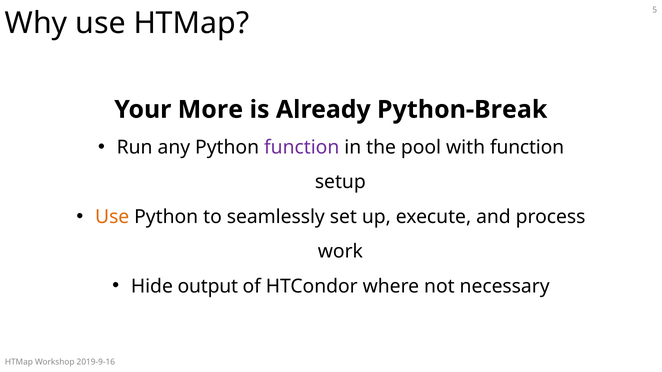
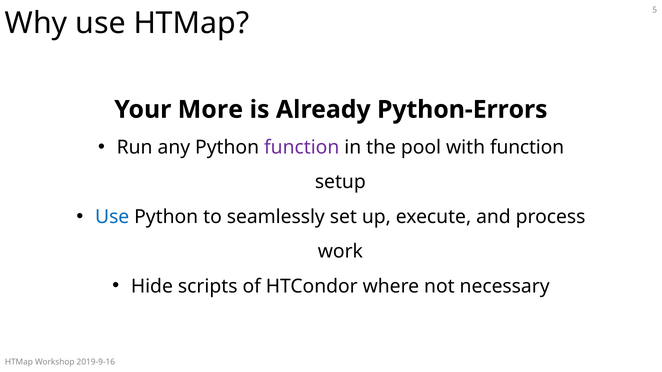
Python-Break: Python-Break -> Python-Errors
Use at (112, 217) colour: orange -> blue
output: output -> scripts
